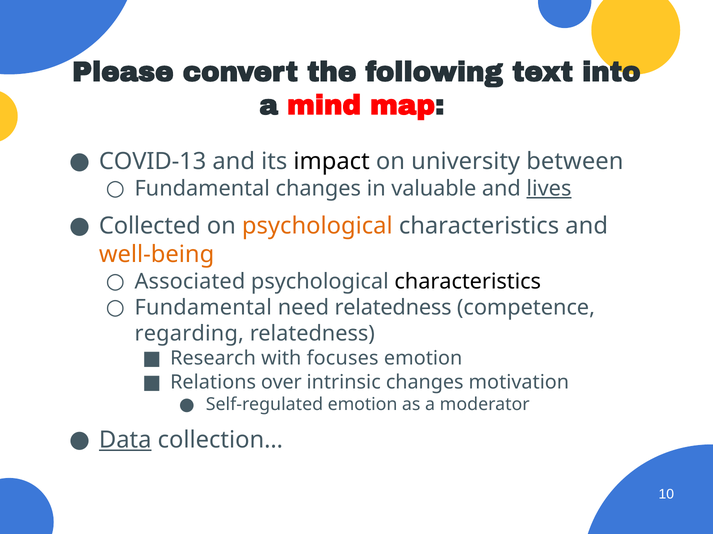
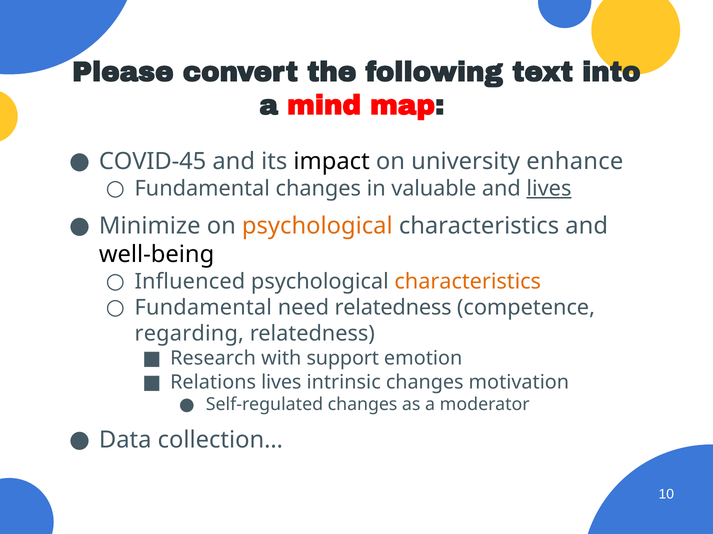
COVID-13: COVID-13 -> COVID-45
between: between -> enhance
Collected: Collected -> Minimize
well-being colour: orange -> black
Associated: Associated -> Influenced
characteristics at (468, 282) colour: black -> orange
focuses: focuses -> support
Relations over: over -> lives
Self-regulated emotion: emotion -> changes
Data underline: present -> none
